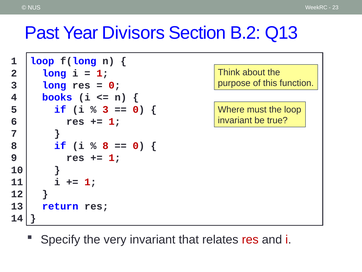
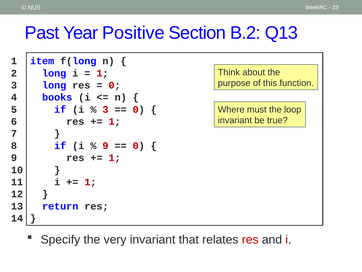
Divisors: Divisors -> Positive
loop at (42, 61): loop -> item
8 at (106, 145): 8 -> 9
